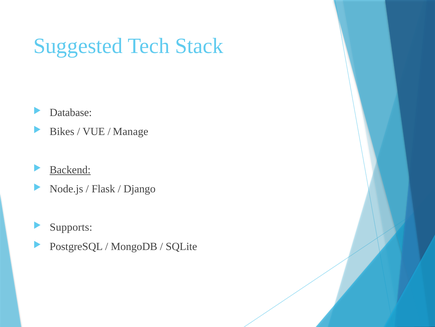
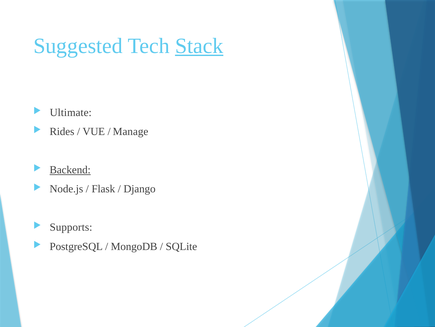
Stack underline: none -> present
Database: Database -> Ultimate
Bikes: Bikes -> Rides
